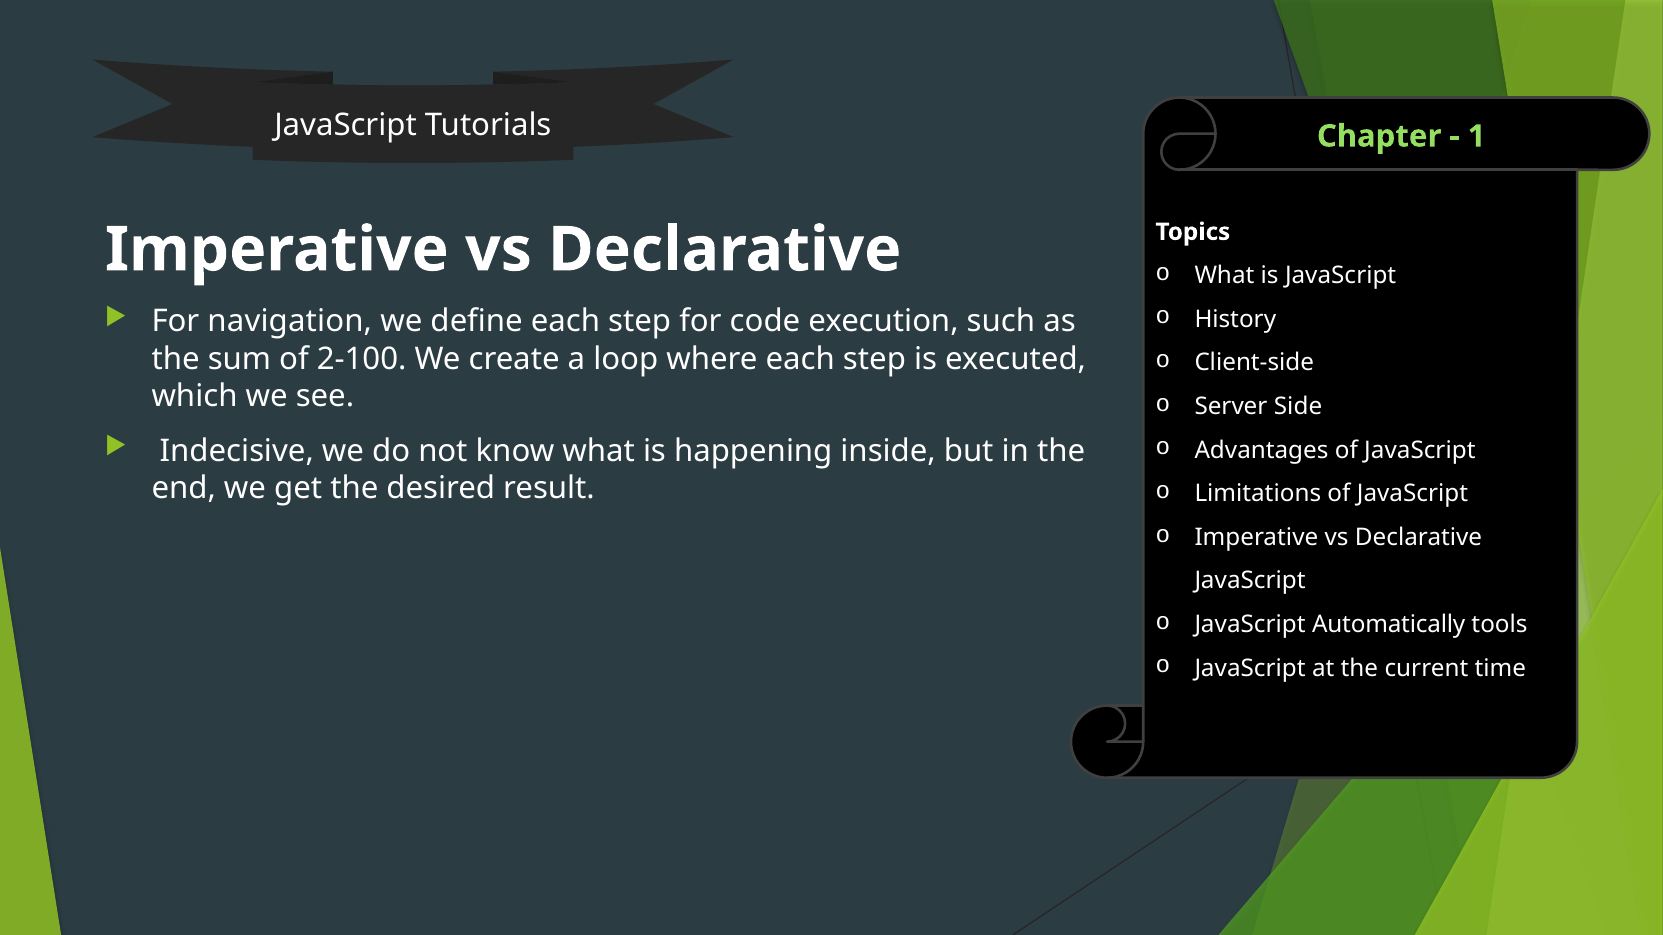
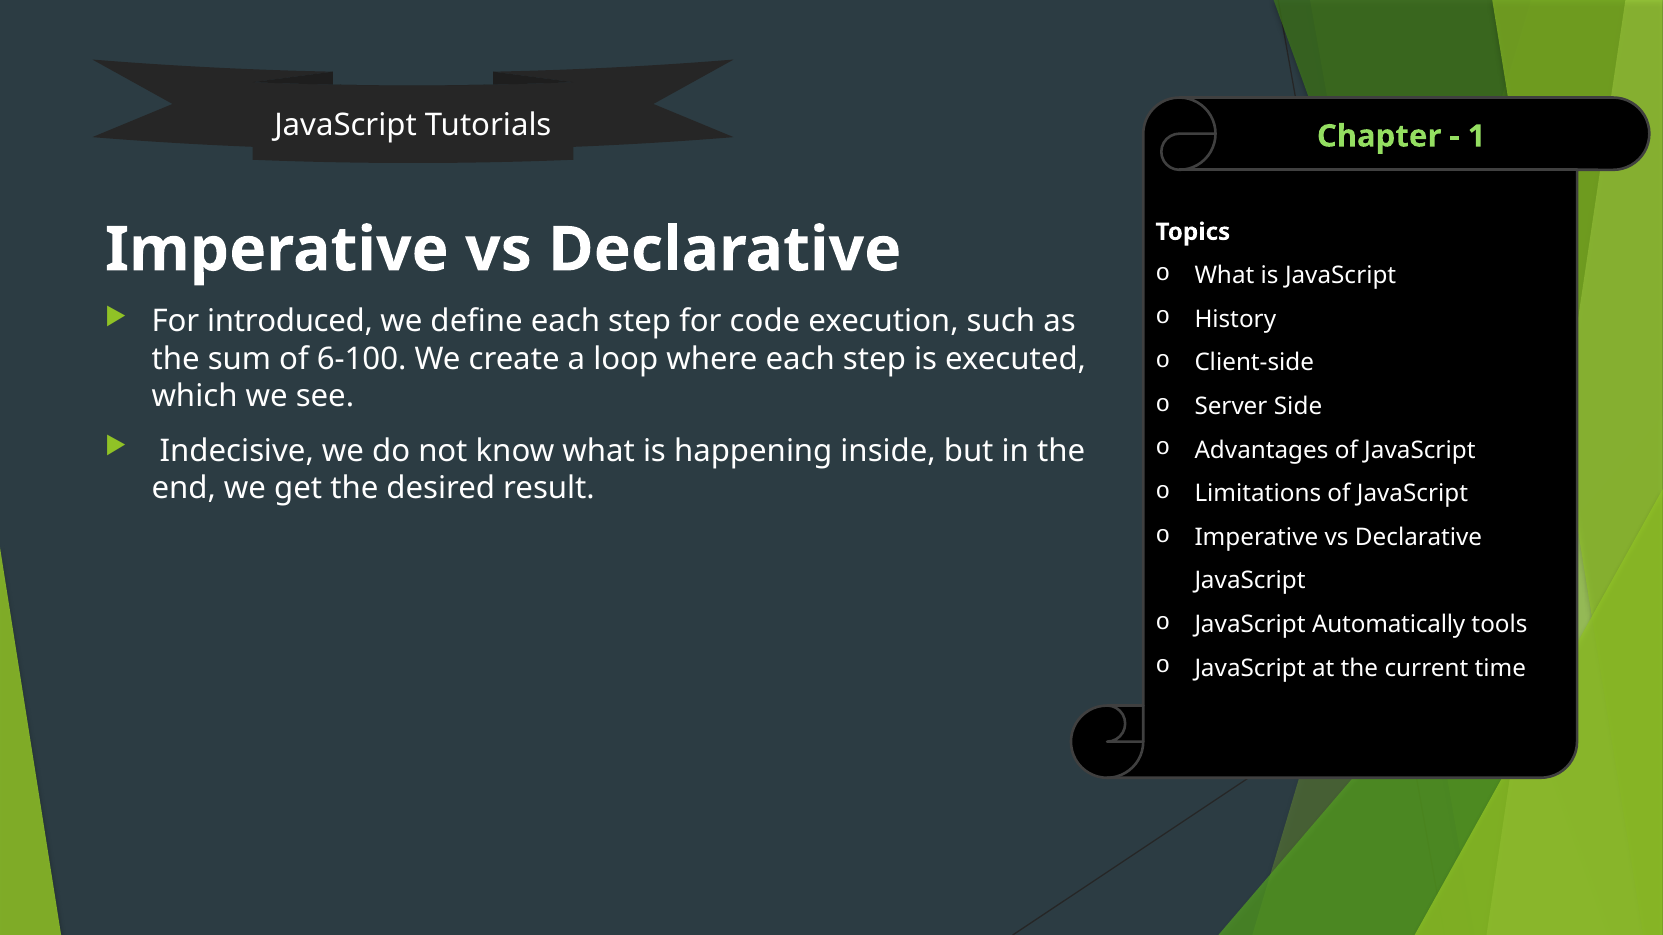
navigation: navigation -> introduced
2-100: 2-100 -> 6-100
